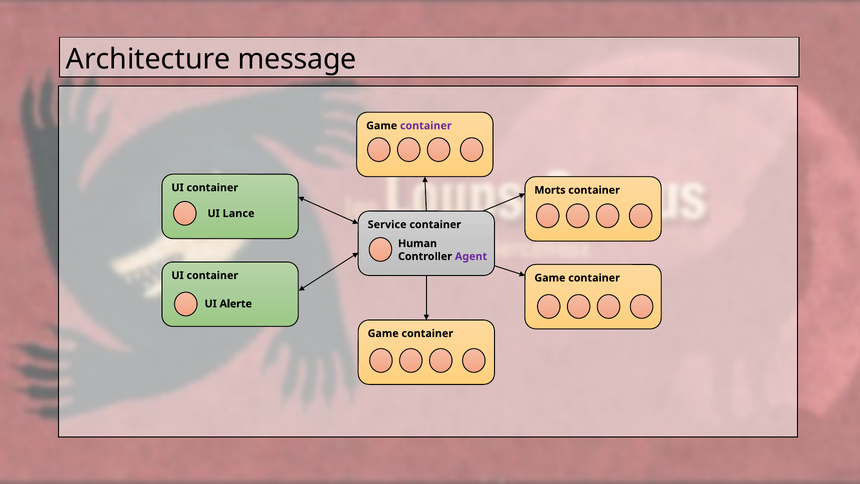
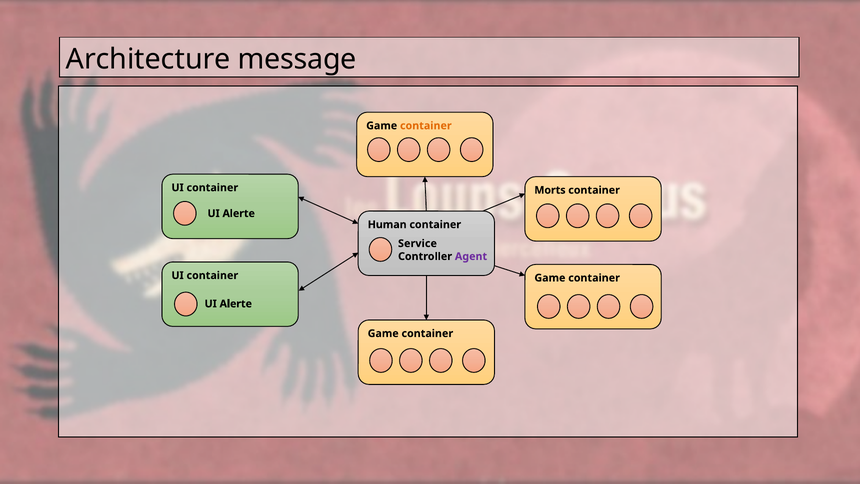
container at (426, 126) colour: purple -> orange
Lance at (239, 213): Lance -> Alerte
Service: Service -> Human
Human: Human -> Service
